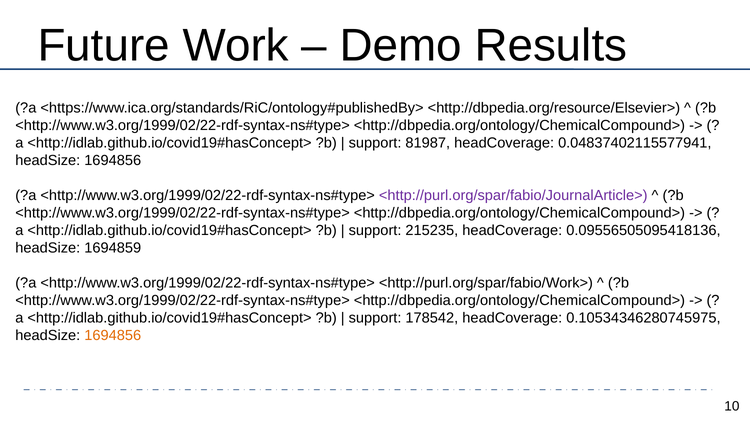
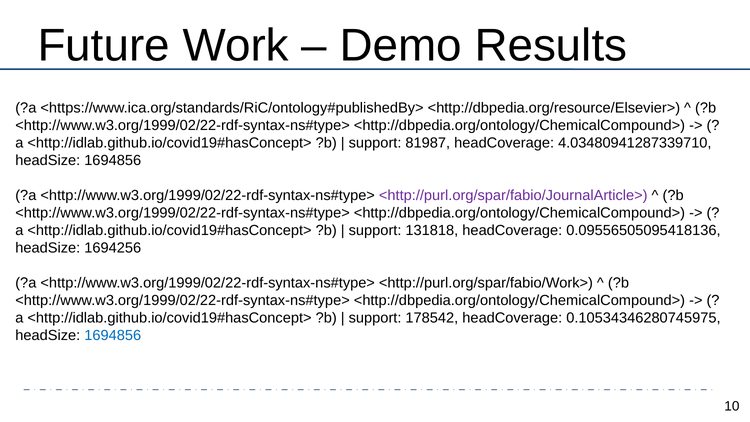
0.04837402115577941: 0.04837402115577941 -> 4.03480941287339710
215235: 215235 -> 131818
1694859: 1694859 -> 1694256
1694856 at (113, 335) colour: orange -> blue
